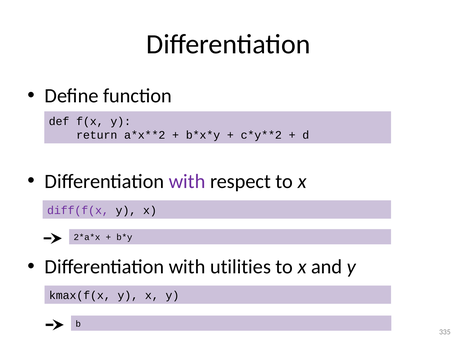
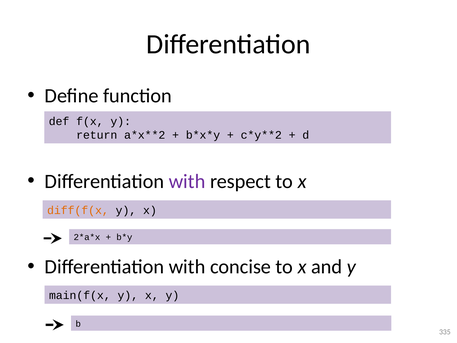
diff(f(x colour: purple -> orange
utilities: utilities -> concise
kmax(f(x: kmax(f(x -> main(f(x
